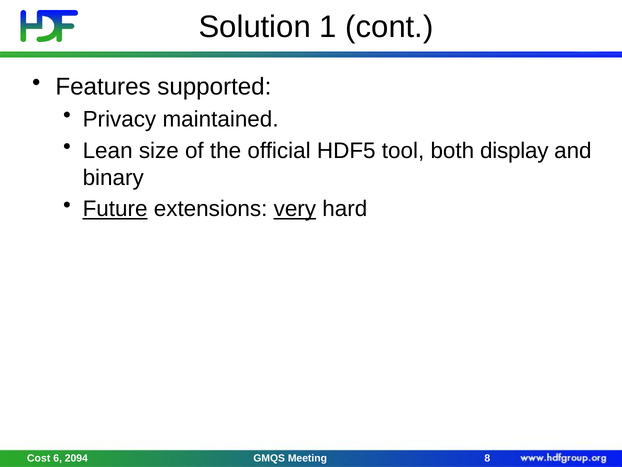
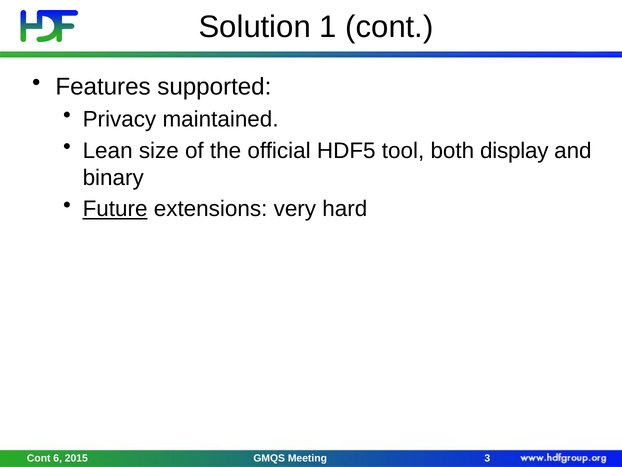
very underline: present -> none
Cost at (39, 458): Cost -> Cont
2094: 2094 -> 2015
8: 8 -> 3
